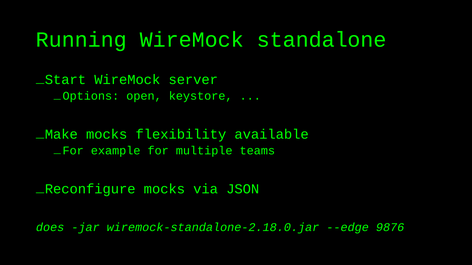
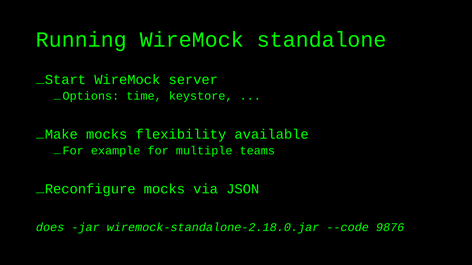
open: open -> time
--edge: --edge -> --code
